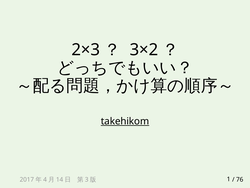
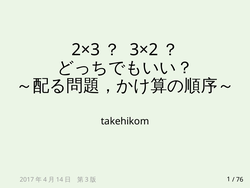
takehikom underline: present -> none
